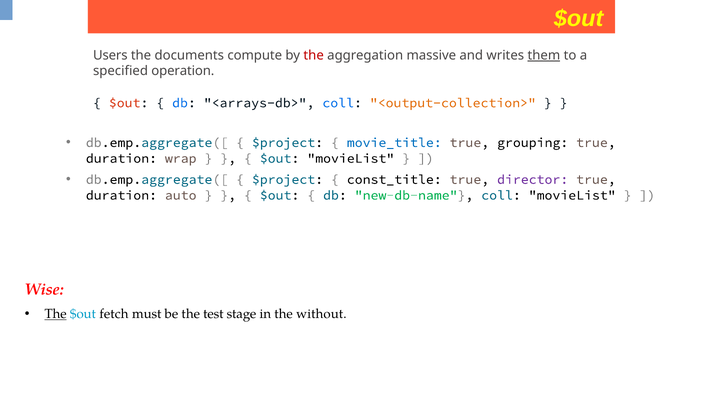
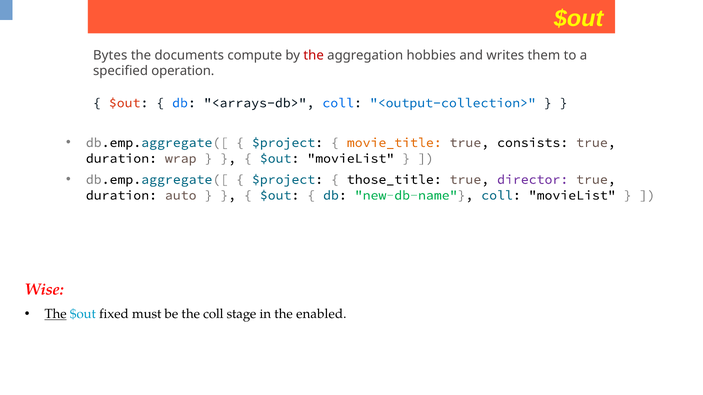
Users: Users -> Bytes
massive: massive -> hobbies
them underline: present -> none
<output-collection> colour: orange -> blue
movie_title colour: blue -> orange
grouping: grouping -> consists
const_title: const_title -> those_title
fetch: fetch -> fixed
the test: test -> coll
without: without -> enabled
